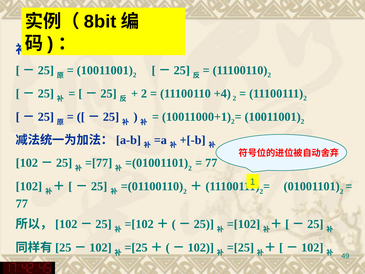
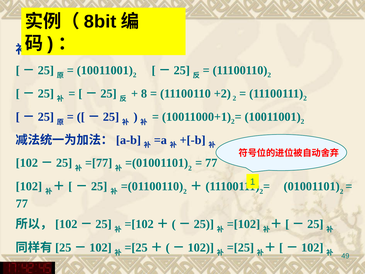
2 at (144, 93): 2 -> 8
+4: +4 -> +2
